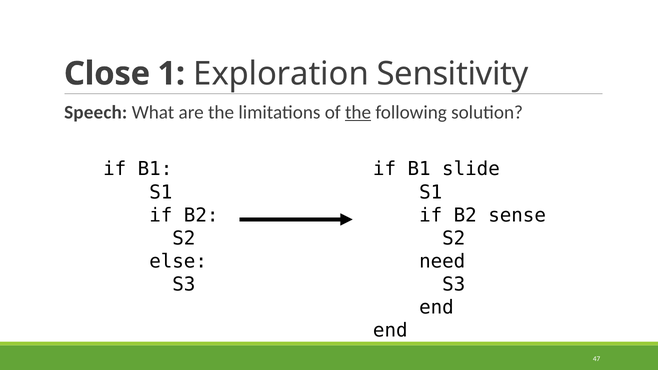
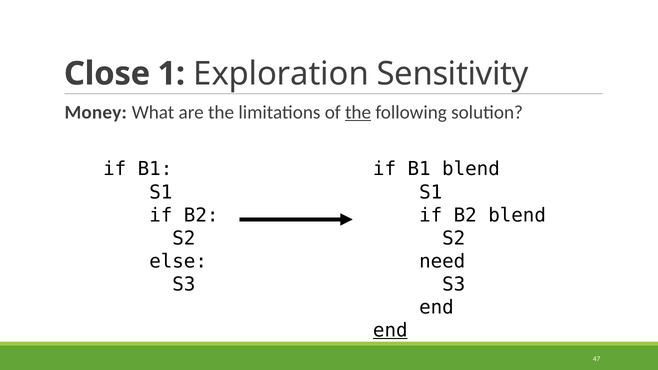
Speech: Speech -> Money
B1 slide: slide -> blend
B2 sense: sense -> blend
end at (390, 331) underline: none -> present
